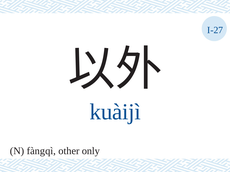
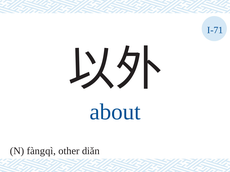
I-27: I-27 -> I-71
kuàijì: kuàijì -> about
only: only -> diǎn
